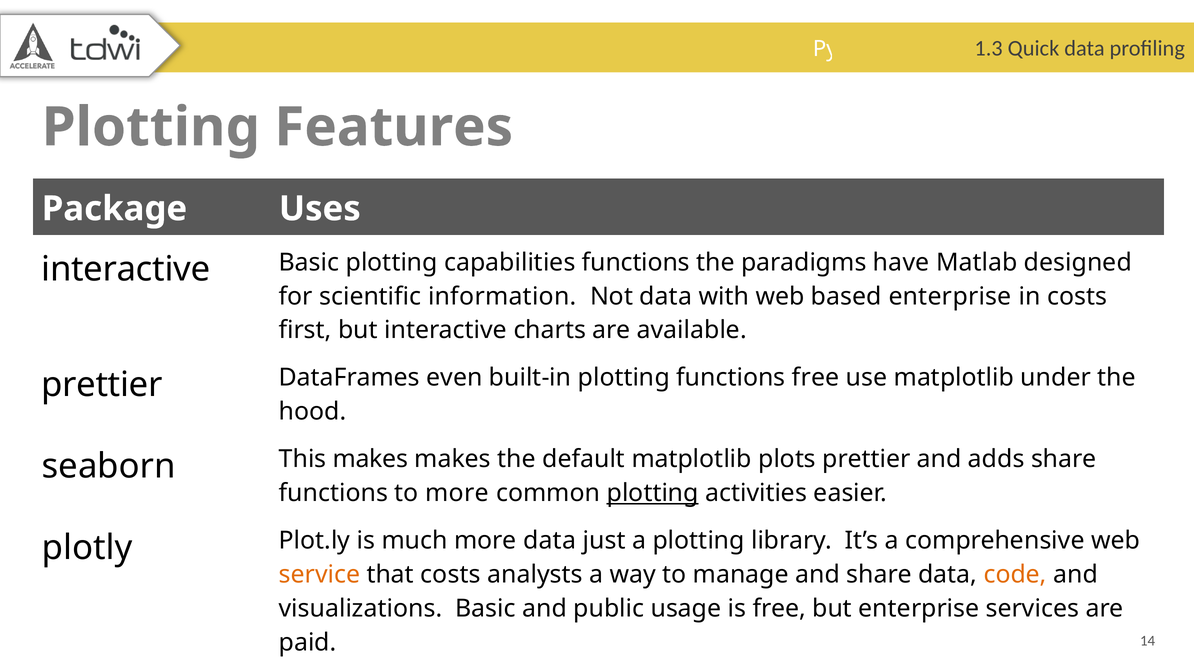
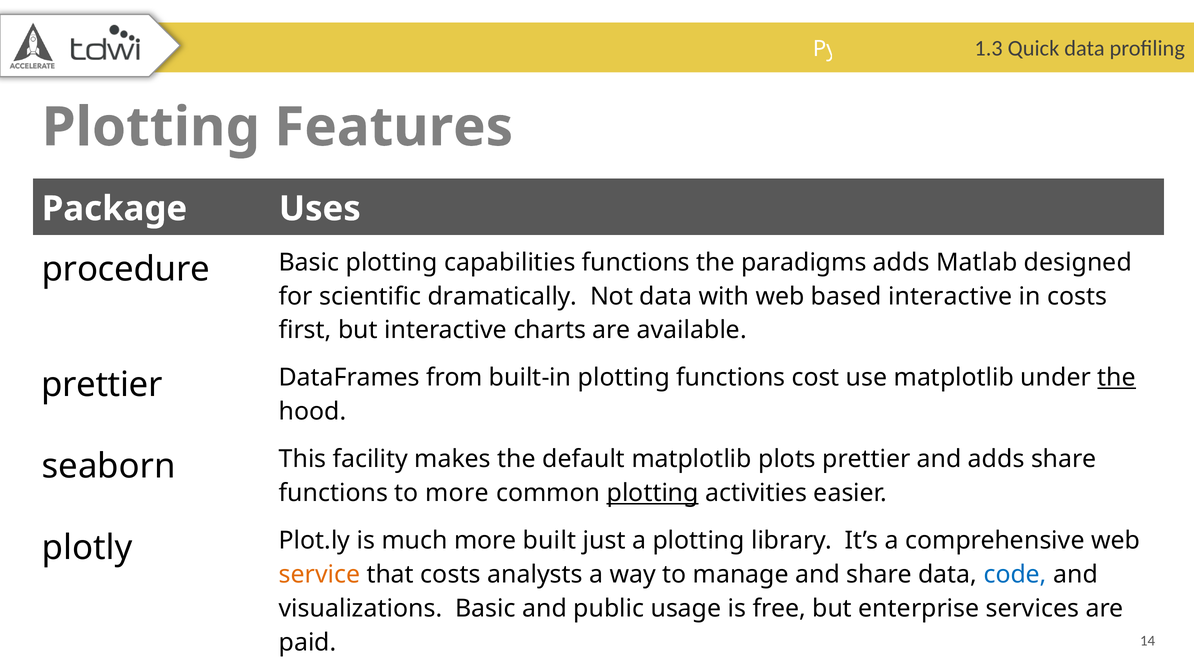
interactive at (126, 270): interactive -> procedure
paradigms have: have -> adds
information: information -> dramatically
based enterprise: enterprise -> interactive
even: even -> from
functions free: free -> cost
the at (1117, 378) underline: none -> present
This makes: makes -> facility
more data: data -> built
code colour: orange -> blue
